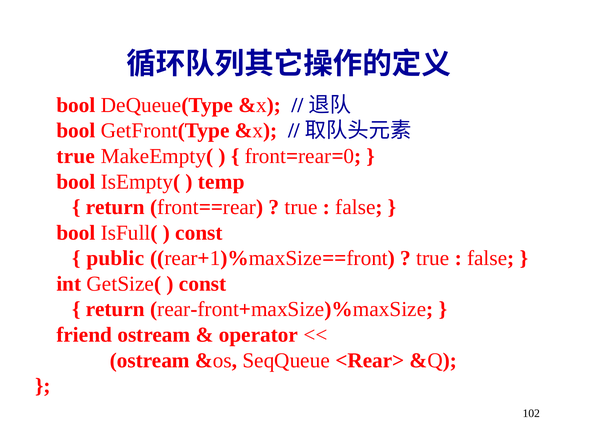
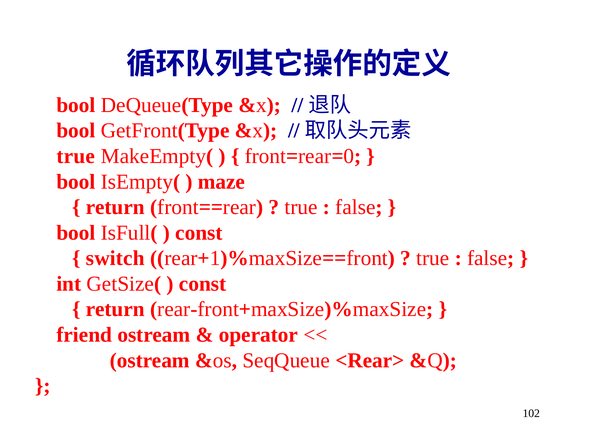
temp: temp -> maze
public: public -> switch
